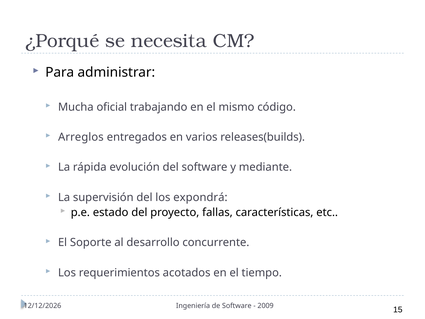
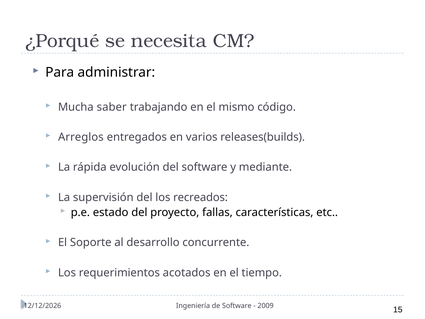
oficial: oficial -> saber
expondrá: expondrá -> recreados
